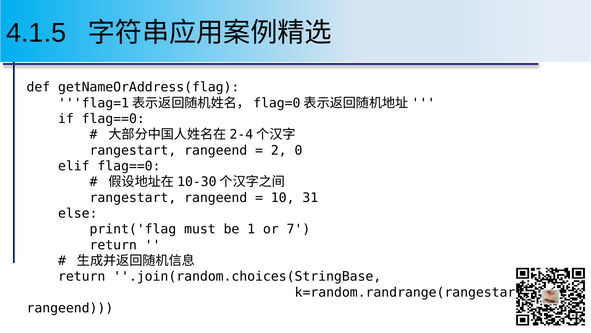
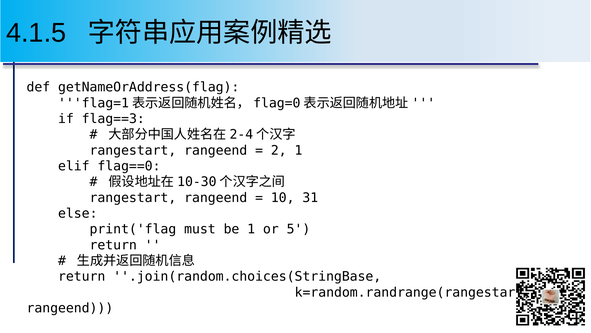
if flag==0: flag==0 -> flag==3
2 0: 0 -> 1
7: 7 -> 5
